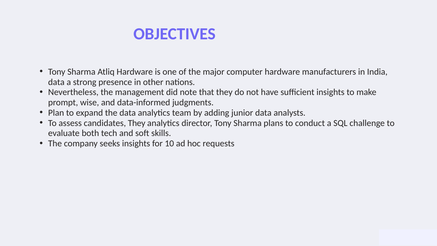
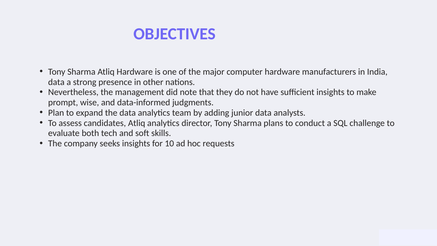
candidates They: They -> Atliq
